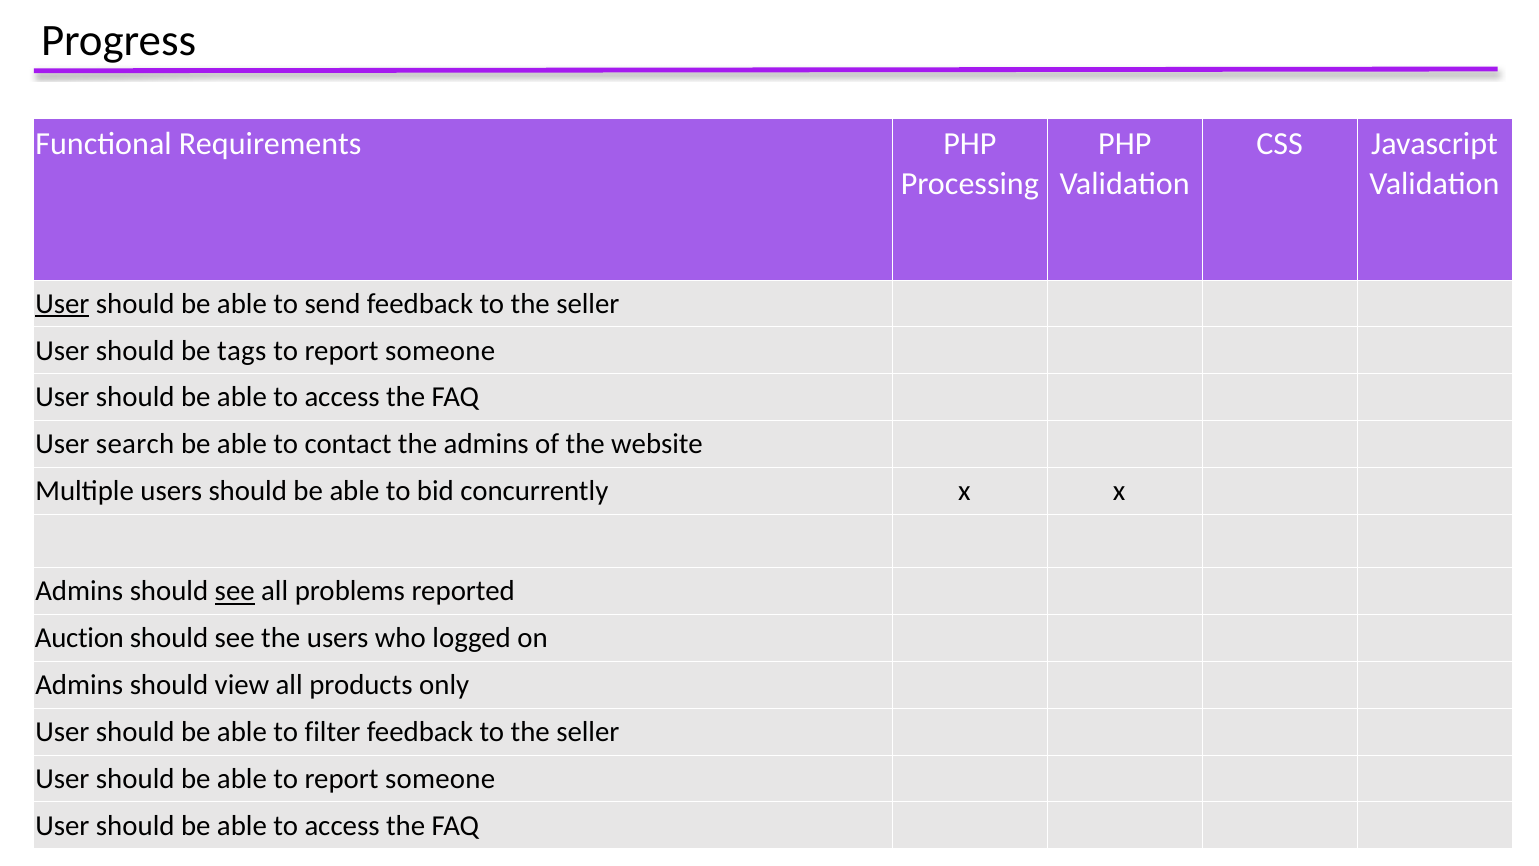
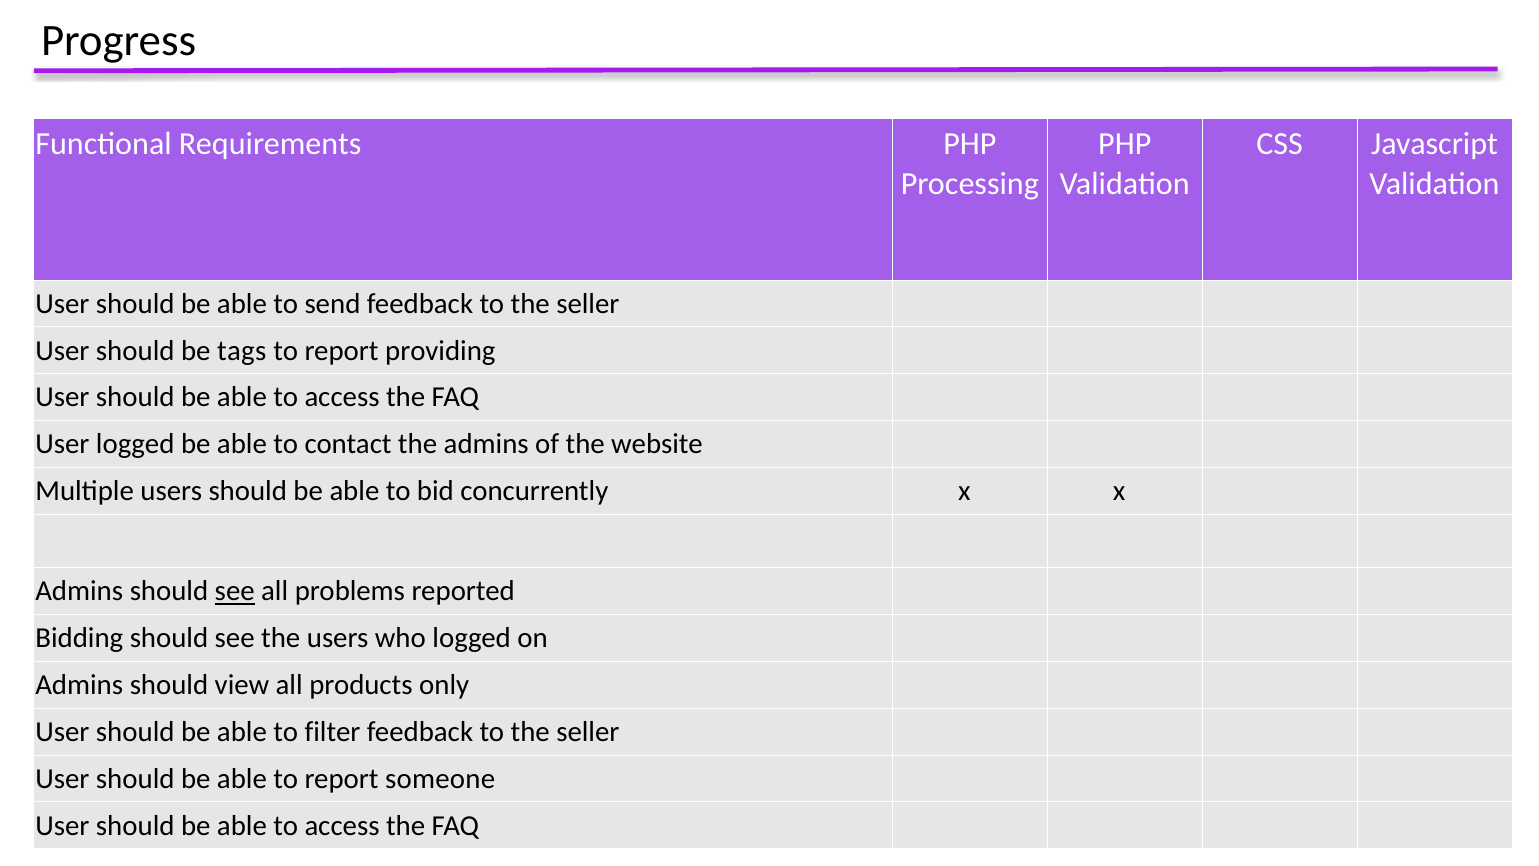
User at (62, 304) underline: present -> none
someone at (440, 350): someone -> providing
User search: search -> logged
Auction: Auction -> Bidding
